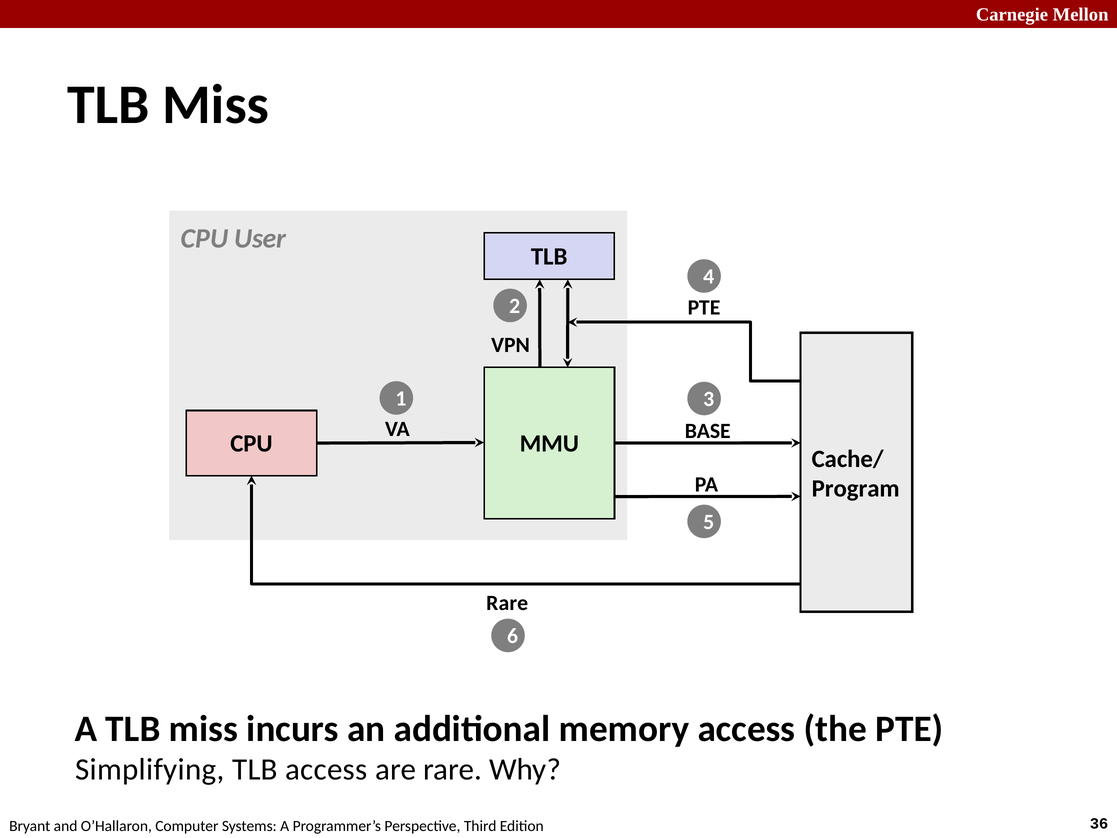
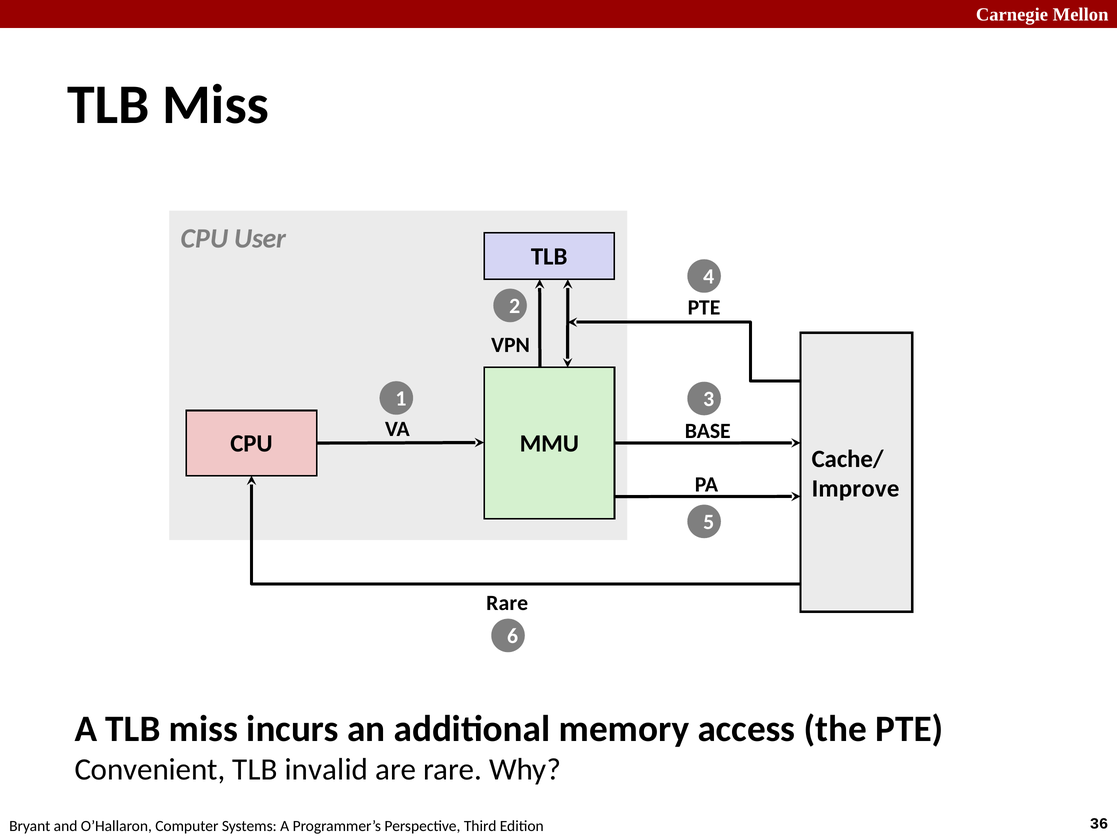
Program: Program -> Improve
Simplifying: Simplifying -> Convenient
TLB access: access -> invalid
